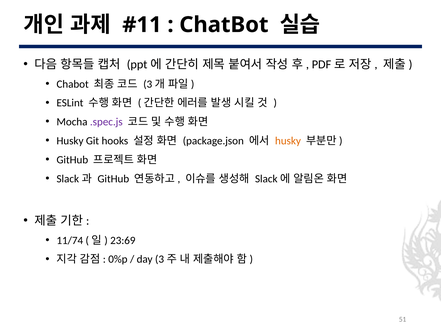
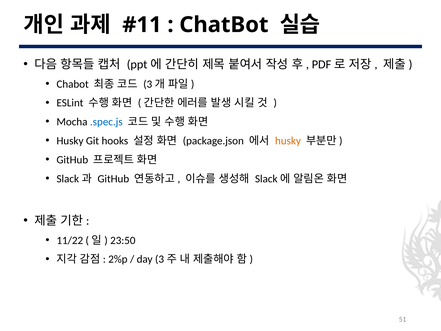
.spec.js colour: purple -> blue
11/74: 11/74 -> 11/22
23:69: 23:69 -> 23:50
0%p: 0%p -> 2%p
